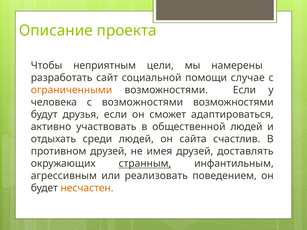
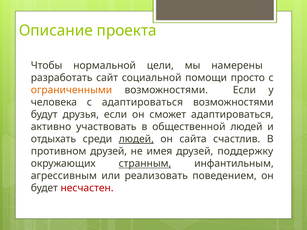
неприятным: неприятным -> нормальной
случае: случае -> просто
с возможностями: возможностями -> адаптироваться
людей at (136, 139) underline: none -> present
доставлять: доставлять -> поддержку
несчастен colour: orange -> red
